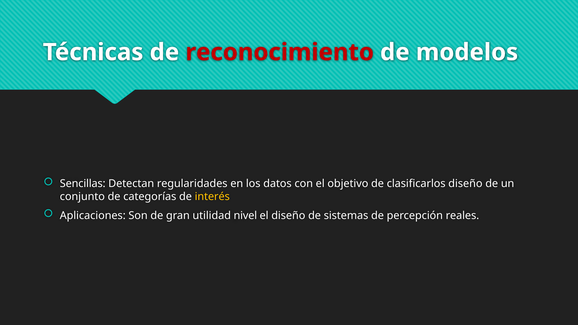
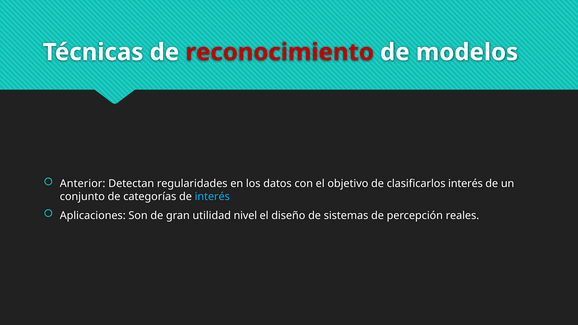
Sencillas: Sencillas -> Anterior
clasificarlos diseño: diseño -> interés
interés at (212, 197) colour: yellow -> light blue
